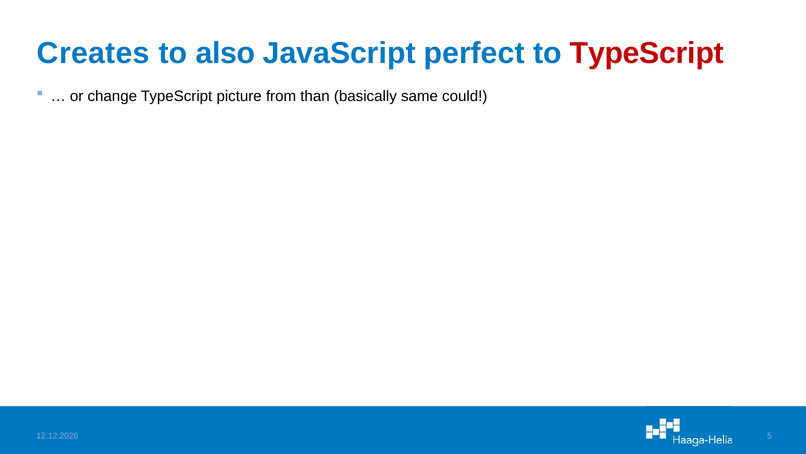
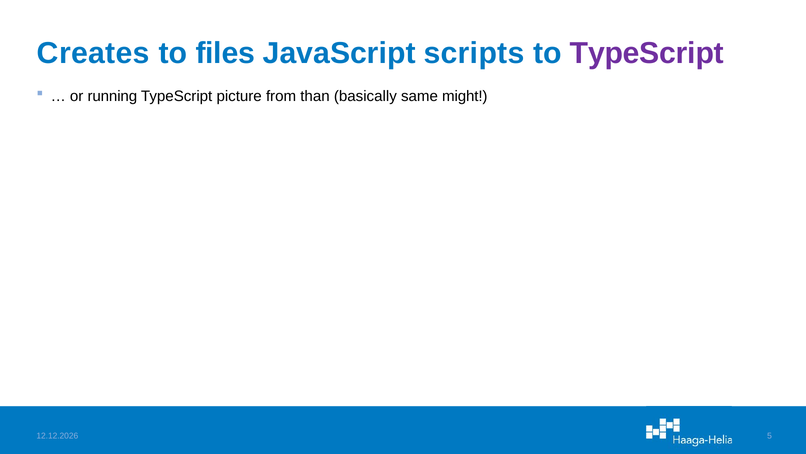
also: also -> files
perfect: perfect -> scripts
TypeScript at (647, 53) colour: red -> purple
change: change -> running
could: could -> might
